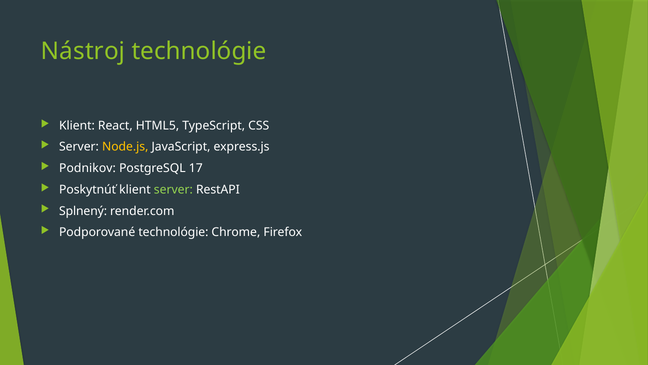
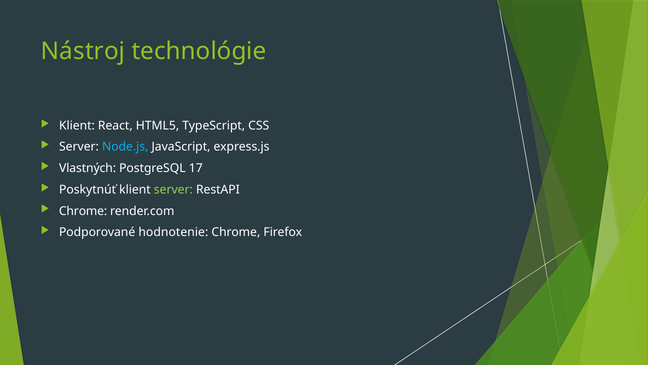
Node.js colour: yellow -> light blue
Podnikov: Podnikov -> Vlastných
Splnený at (83, 211): Splnený -> Chrome
Podporované technológie: technológie -> hodnotenie
